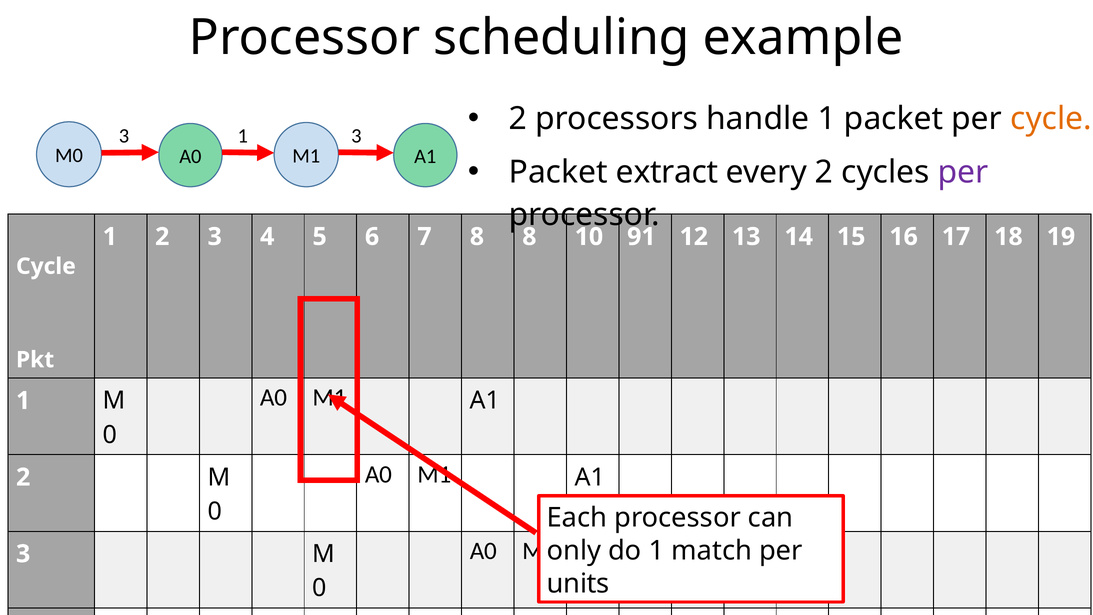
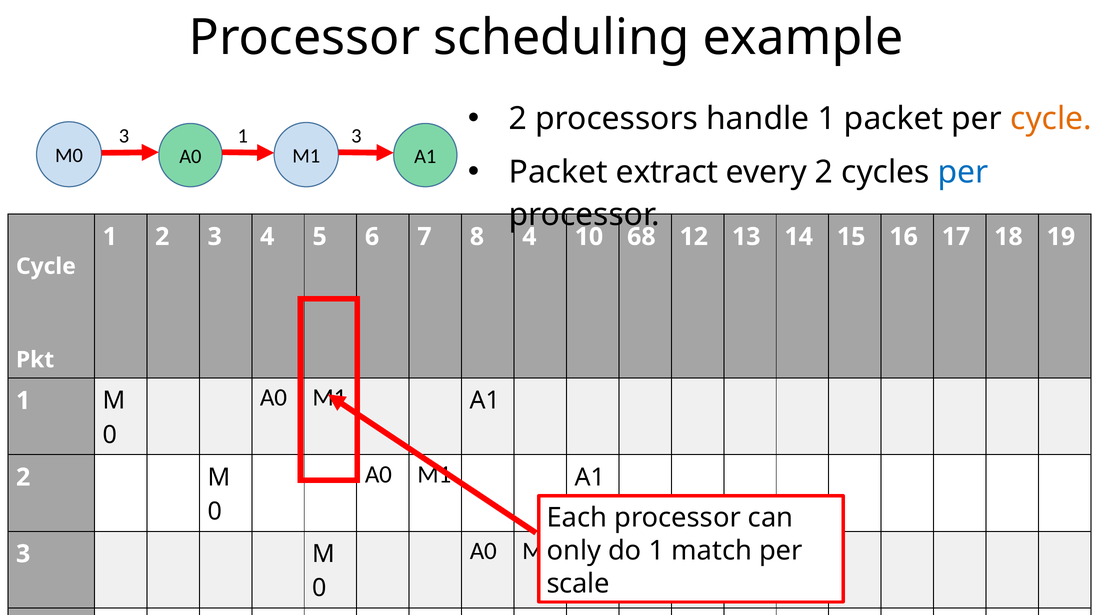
per at (963, 172) colour: purple -> blue
8 8: 8 -> 4
91: 91 -> 68
units: units -> scale
